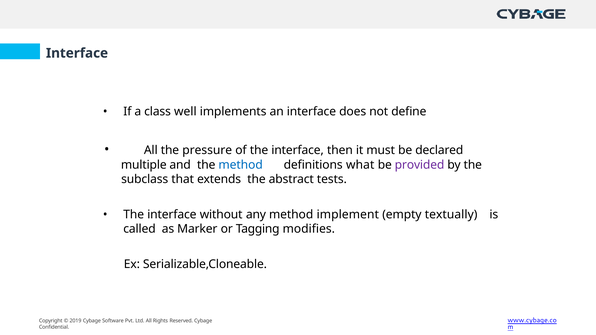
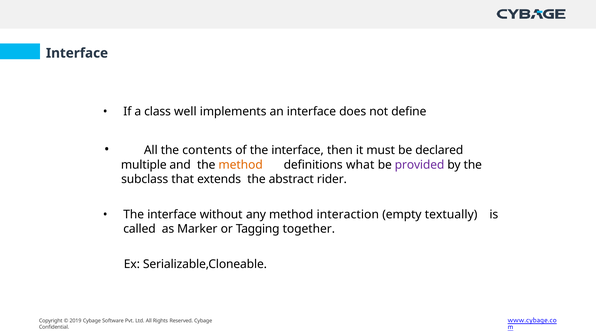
pressure: pressure -> contents
method at (241, 165) colour: blue -> orange
tests: tests -> rider
implement: implement -> interaction
modifies: modifies -> together
